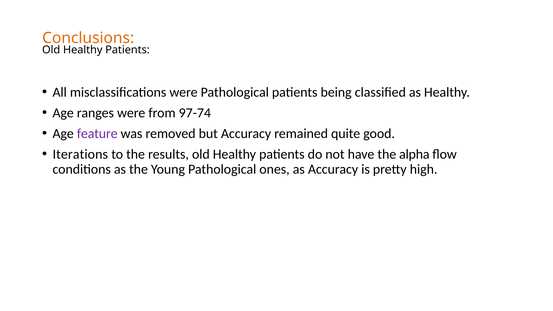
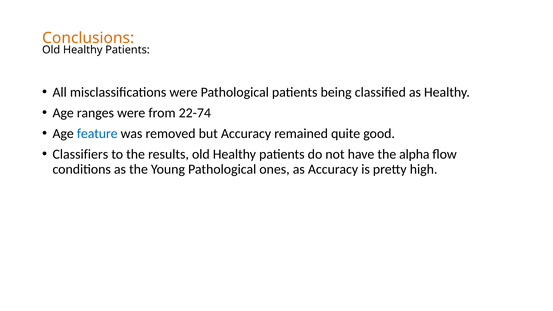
97-74: 97-74 -> 22-74
feature colour: purple -> blue
Iterations: Iterations -> Classifiers
